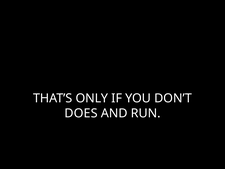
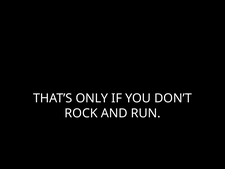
DOES: DOES -> ROCK
